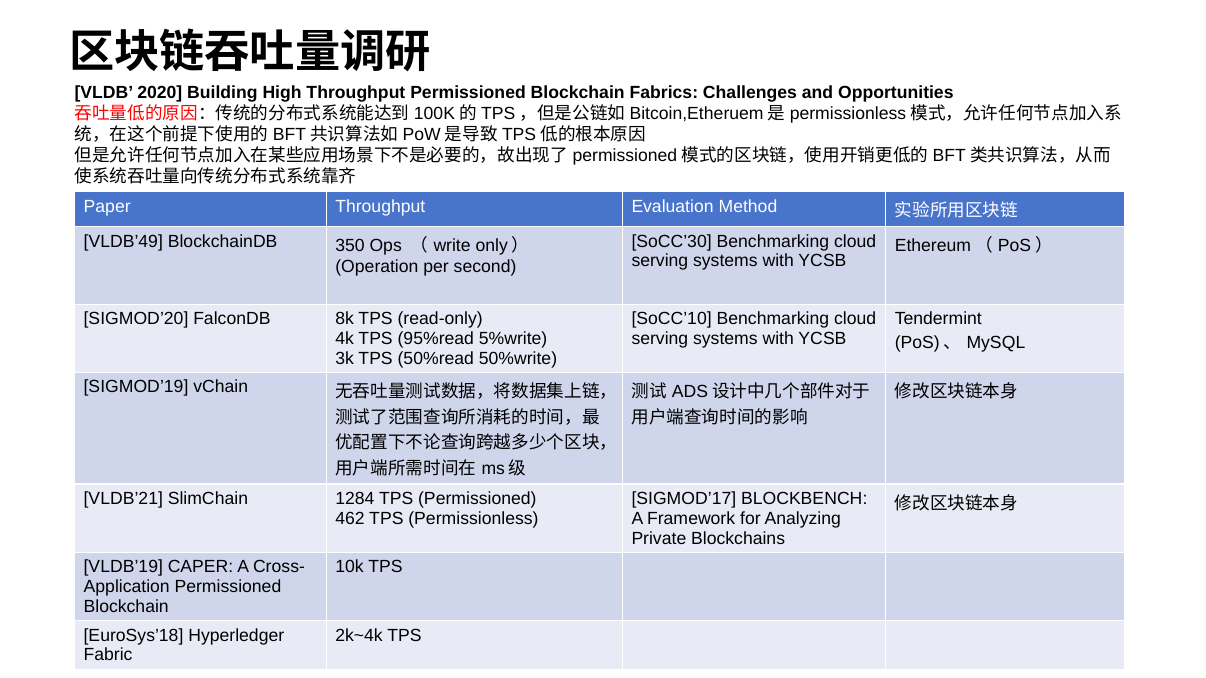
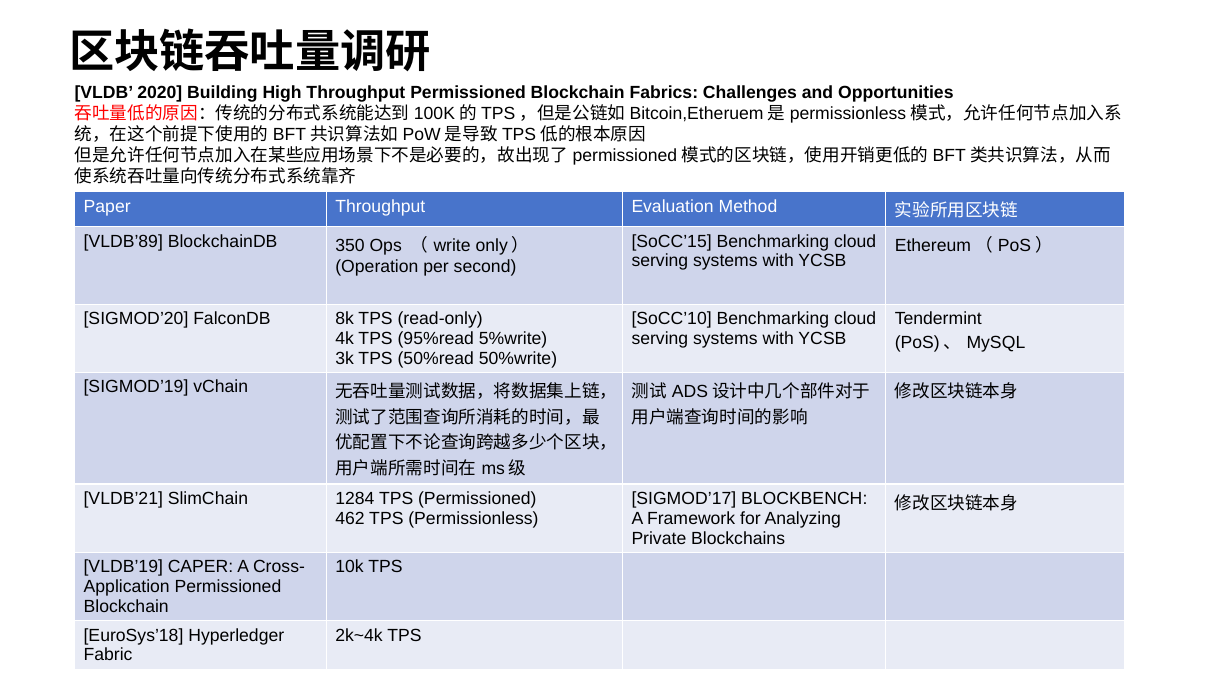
VLDB’49: VLDB’49 -> VLDB’89
SoCC’30: SoCC’30 -> SoCC’15
